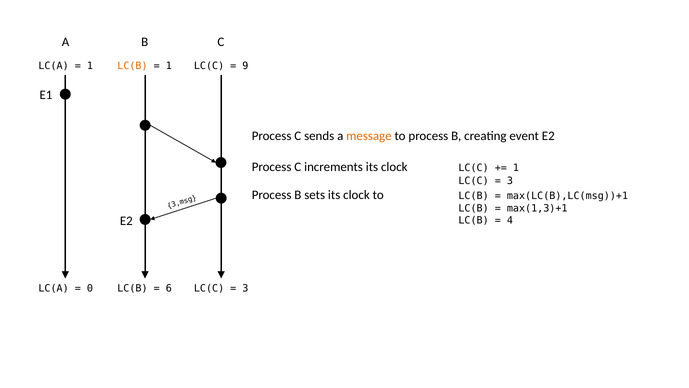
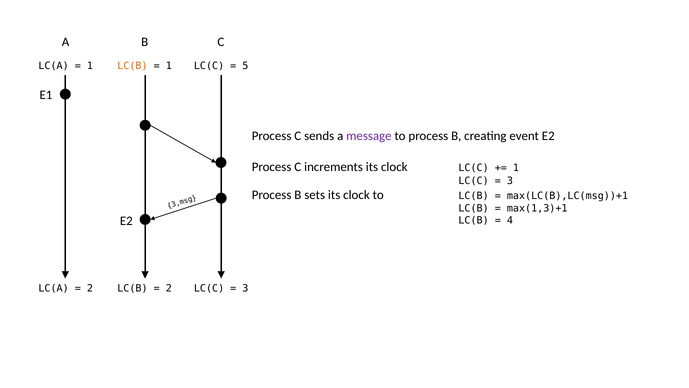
9: 9 -> 5
message colour: orange -> purple
0 at (90, 288): 0 -> 2
6 at (169, 288): 6 -> 2
